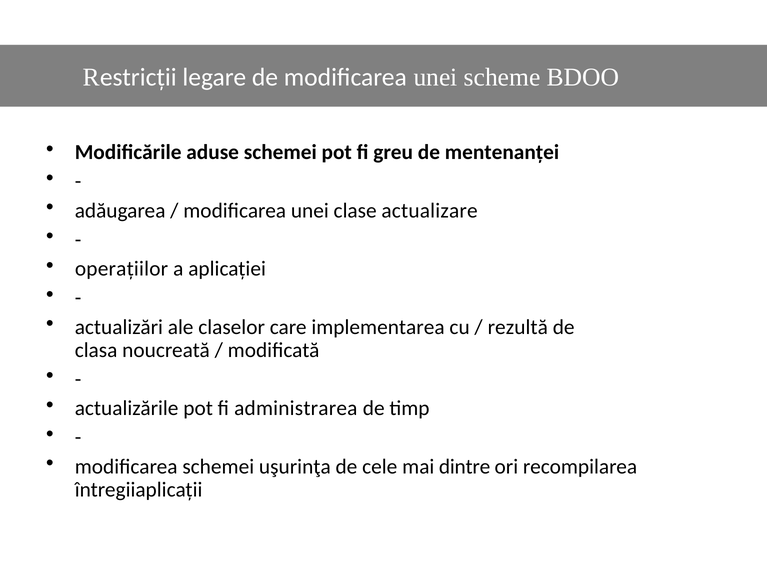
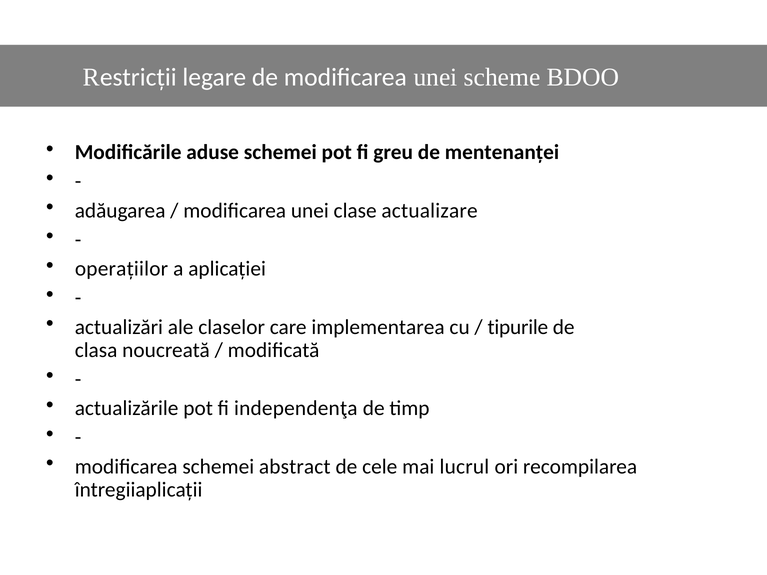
rezultă: rezultă -> tipurile
administrarea: administrarea -> independenţa
uşurinţa: uşurinţa -> abstract
dintre: dintre -> lucrul
